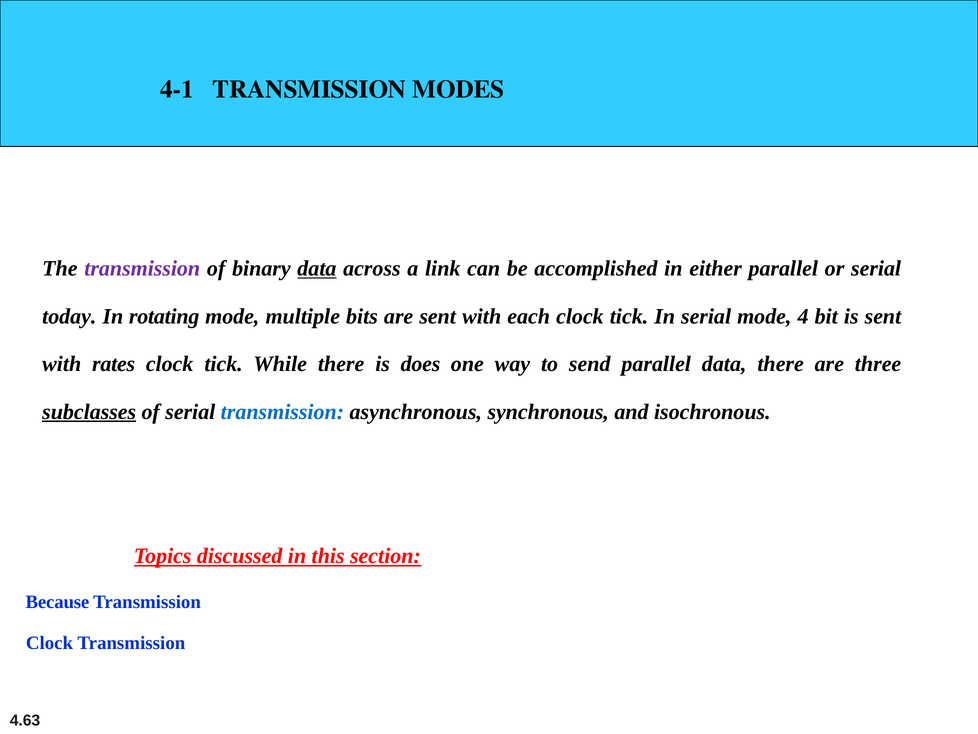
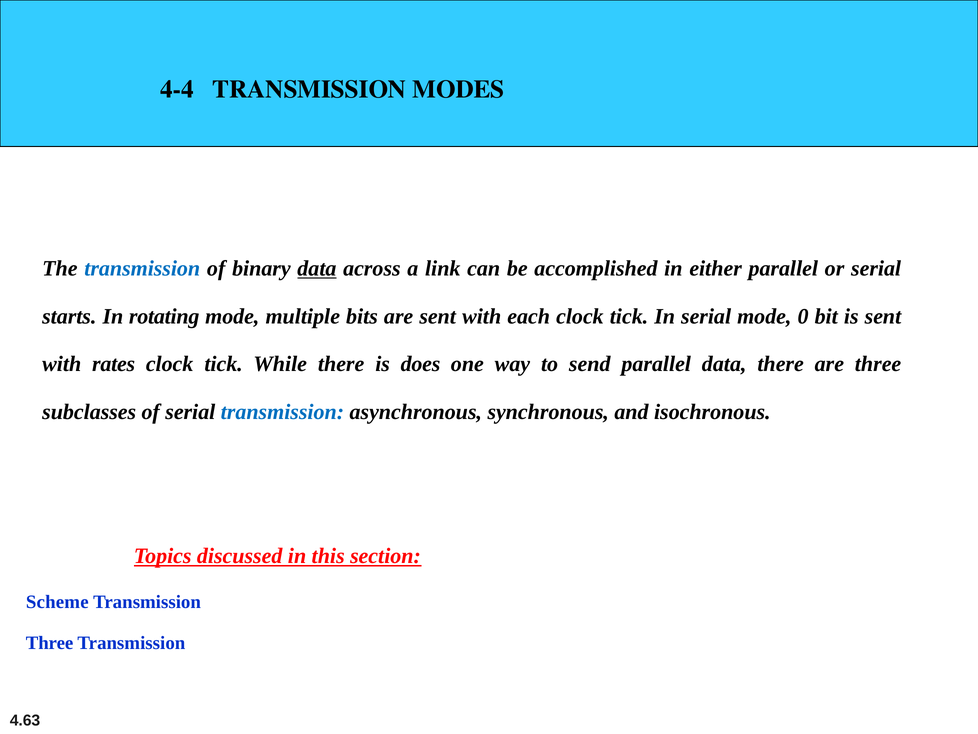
4-1: 4-1 -> 4-4
transmission at (142, 268) colour: purple -> blue
today: today -> starts
4: 4 -> 0
subclasses underline: present -> none
Because: Because -> Scheme
Clock at (49, 642): Clock -> Three
